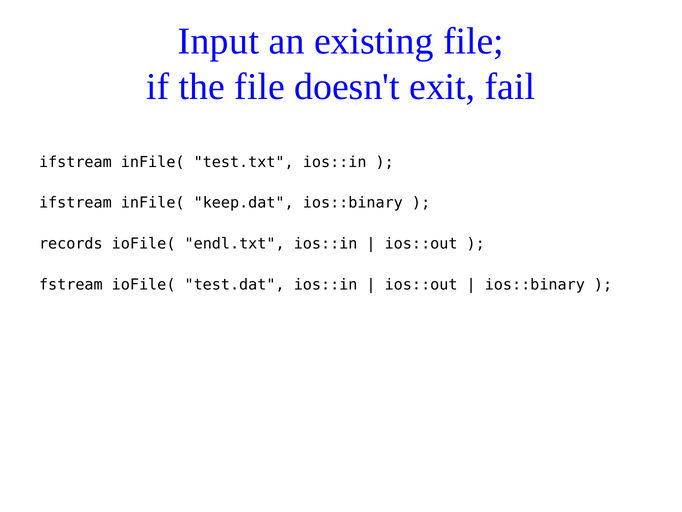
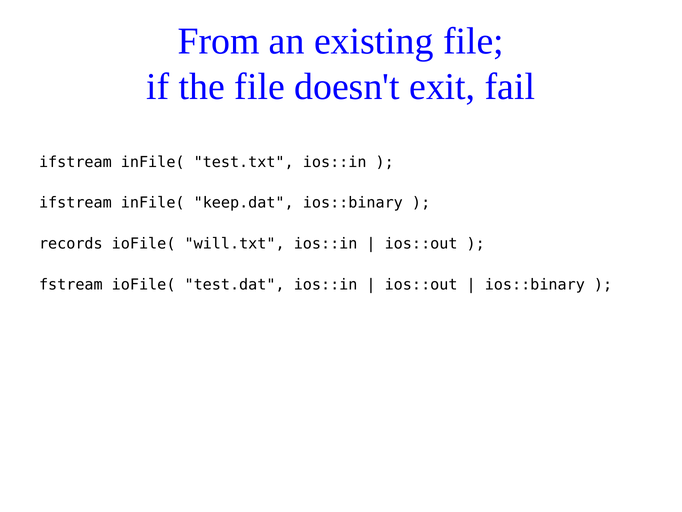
Input: Input -> From
endl.txt: endl.txt -> will.txt
